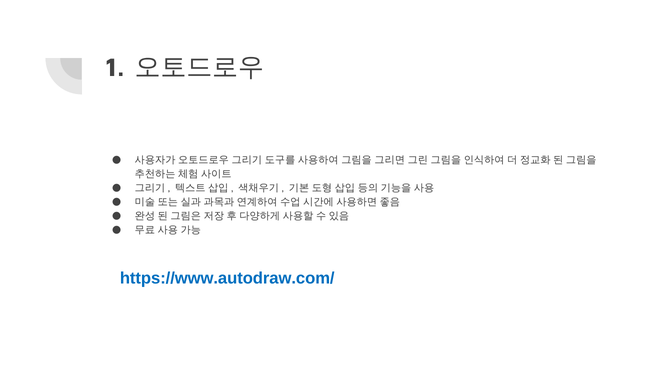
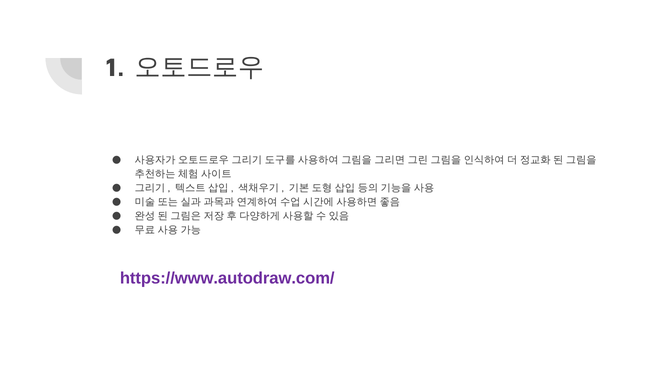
https://www.autodraw.com/ colour: blue -> purple
